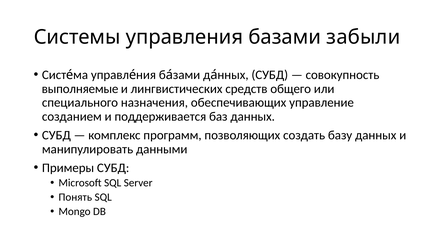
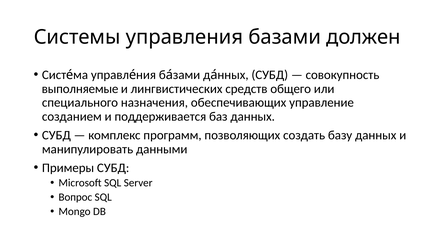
забыли: забыли -> должен
Понять: Понять -> Вопрос
